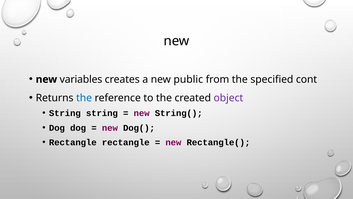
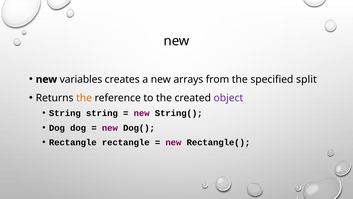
public: public -> arrays
cont: cont -> split
the at (84, 98) colour: blue -> orange
